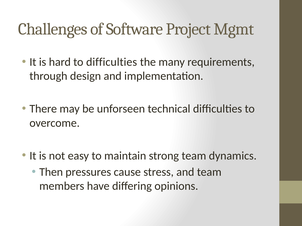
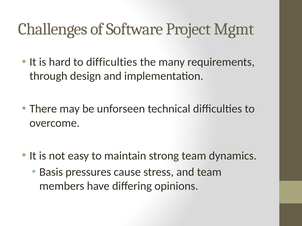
Then: Then -> Basis
